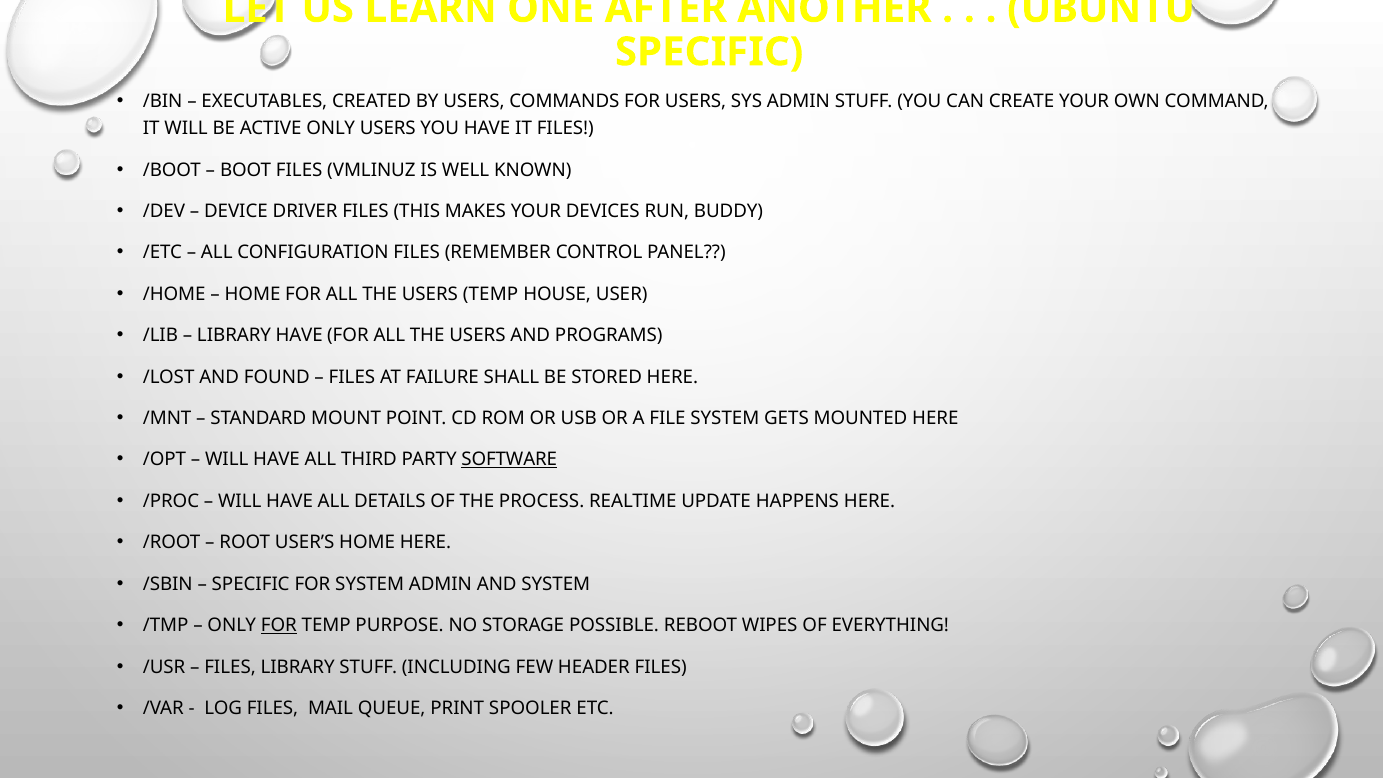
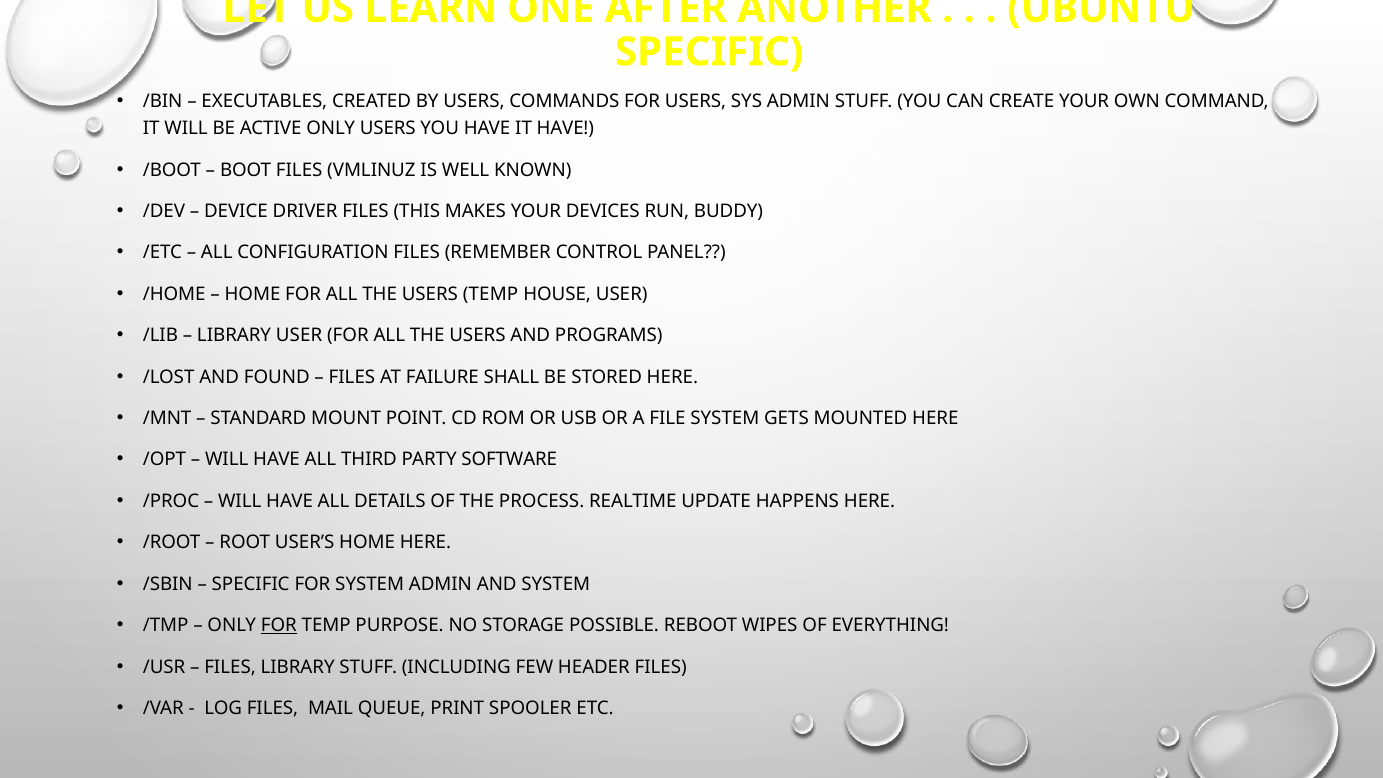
IT FILES: FILES -> HAVE
LIBRARY HAVE: HAVE -> USER
SOFTWARE underline: present -> none
